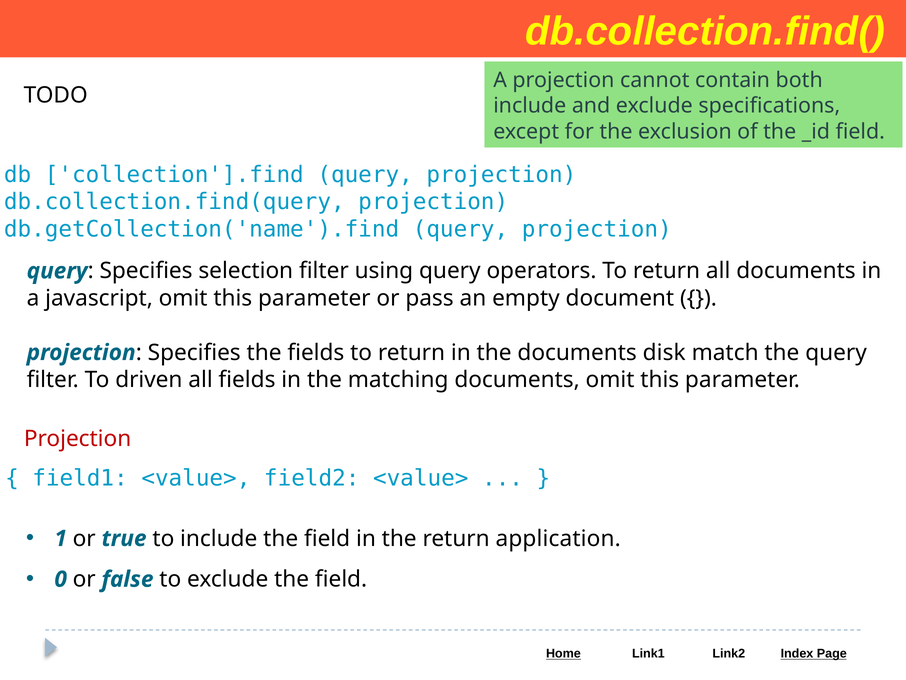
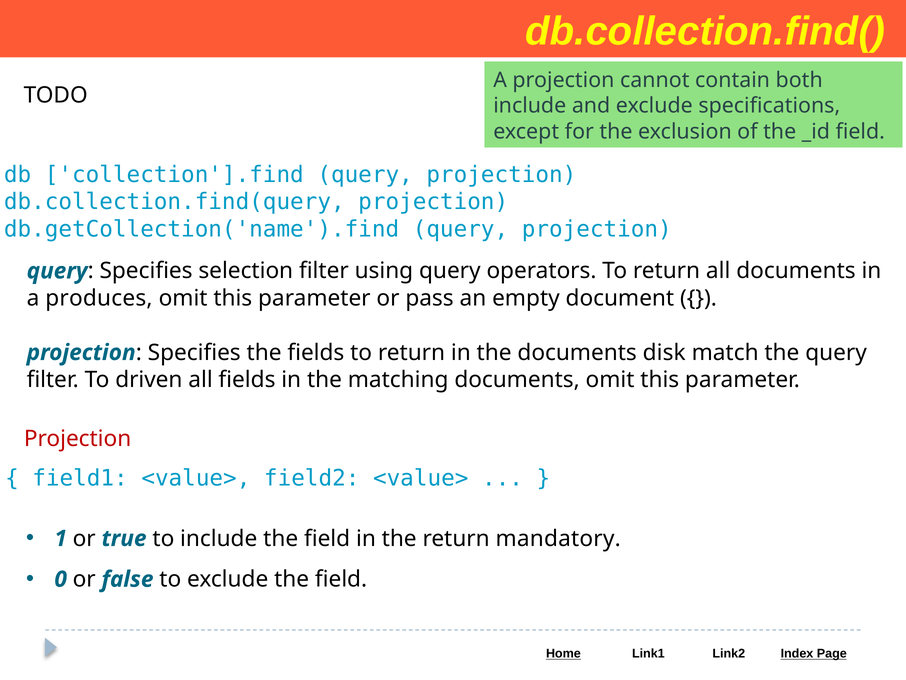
javascript: javascript -> produces
application: application -> mandatory
